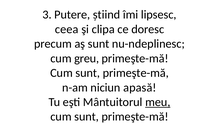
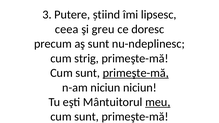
clipa: clipa -> greu
greu: greu -> strig
primeşte-mă at (136, 73) underline: none -> present
niciun apasă: apasă -> niciun
